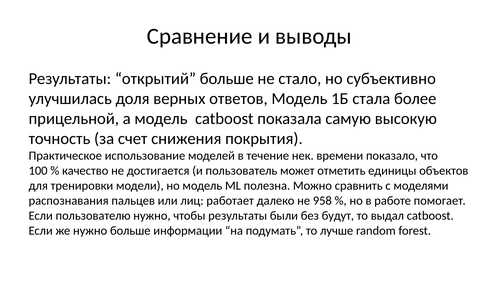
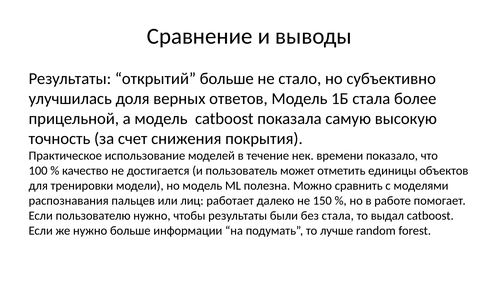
958: 958 -> 150
без будут: будут -> стала
